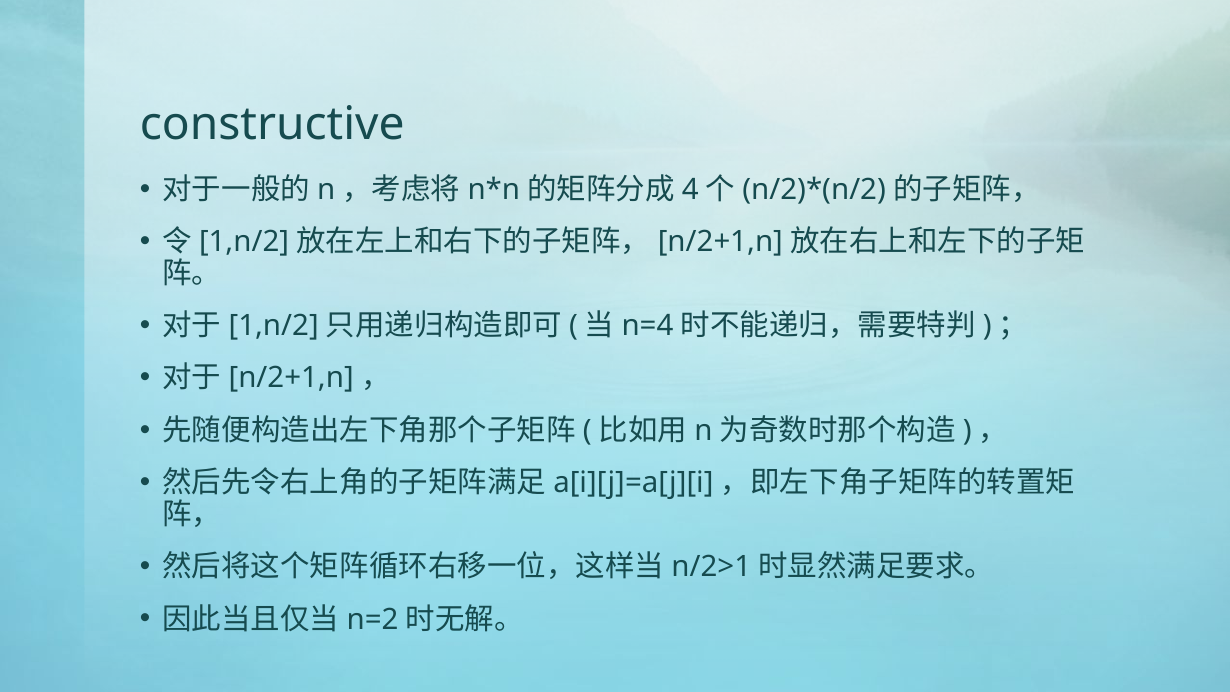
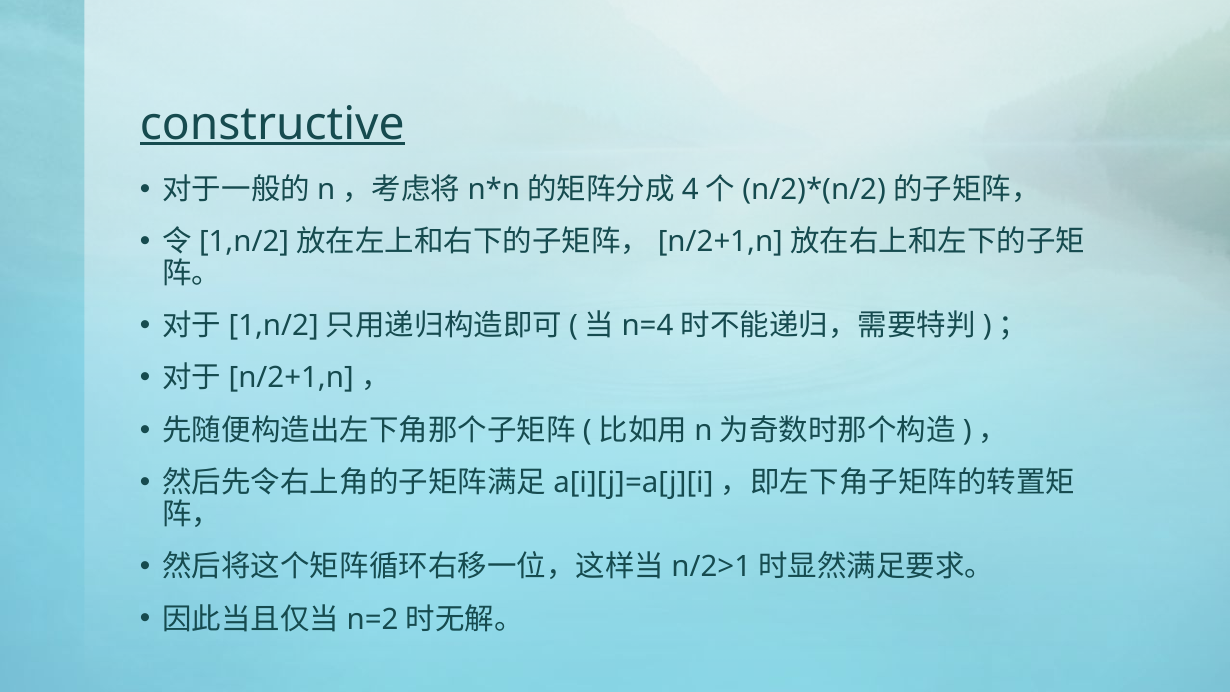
constructive underline: none -> present
